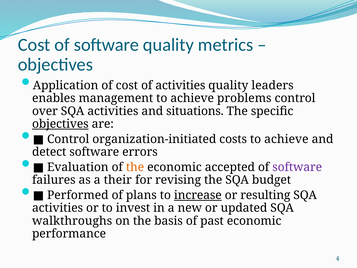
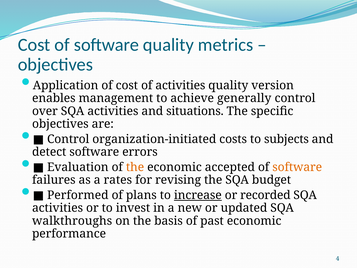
leaders: leaders -> version
problems: problems -> generally
objectives at (60, 124) underline: present -> none
costs to achieve: achieve -> subjects
software at (297, 167) colour: purple -> orange
their: their -> rates
resulting: resulting -> recorded
